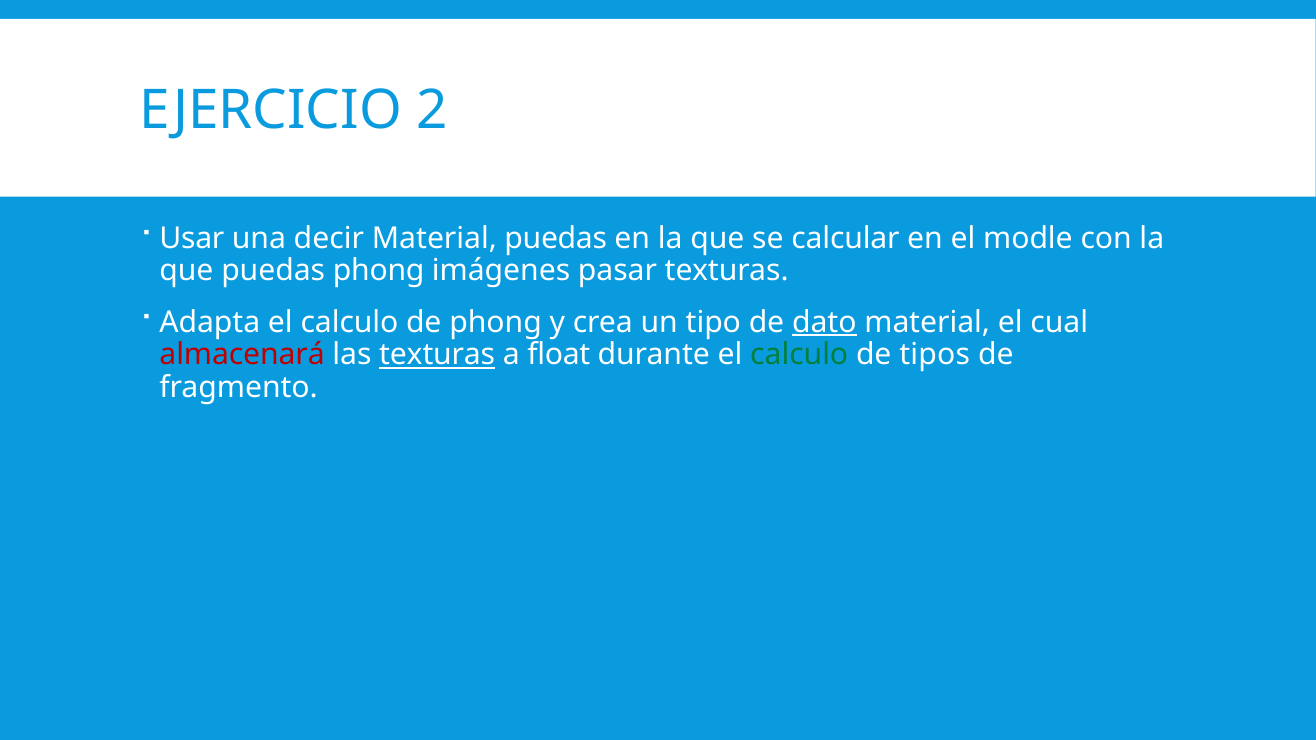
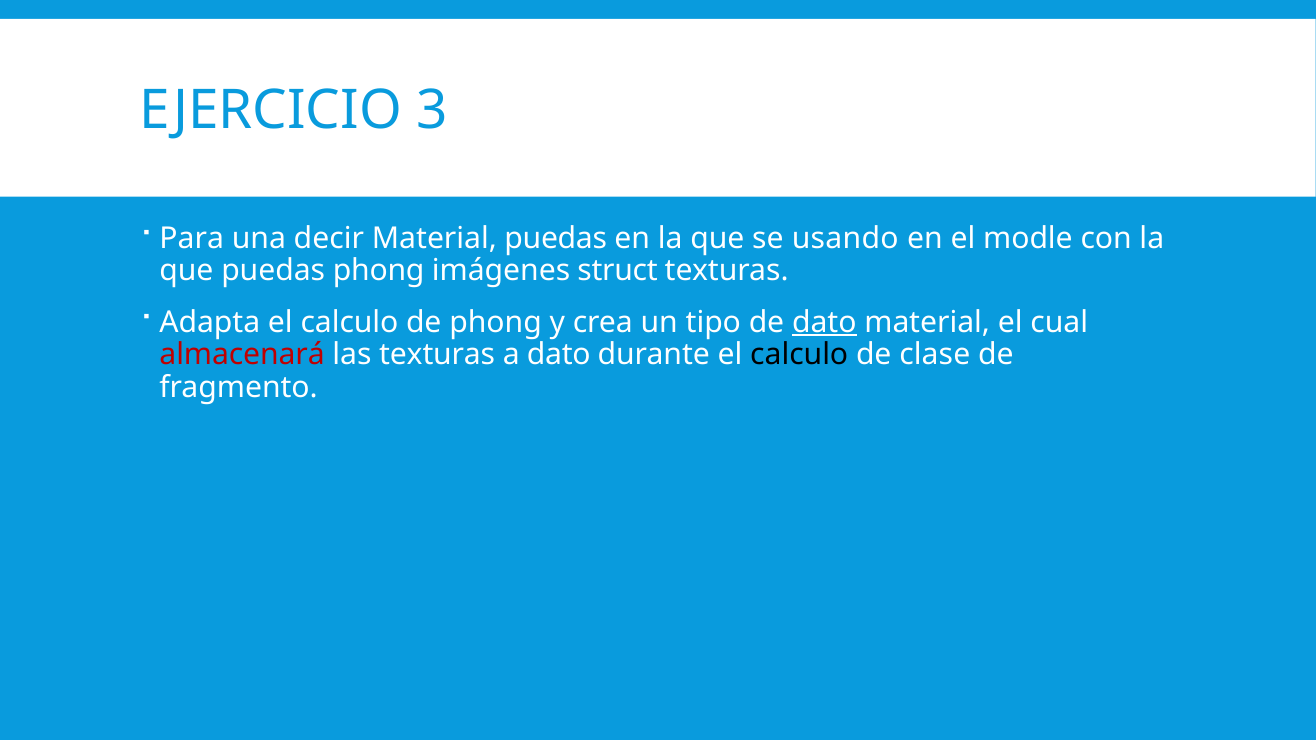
2: 2 -> 3
Usar: Usar -> Para
calcular: calcular -> usando
pasar: pasar -> struct
texturas at (437, 355) underline: present -> none
a float: float -> dato
calculo at (799, 355) colour: green -> black
tipos: tipos -> clase
